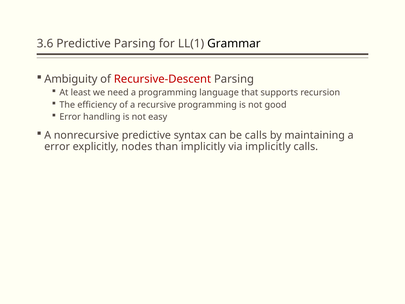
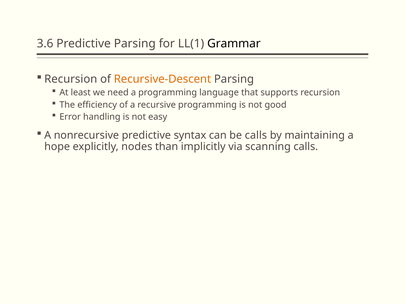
Ambiguity at (71, 79): Ambiguity -> Recursion
Recursive-Descent colour: red -> orange
error at (57, 147): error -> hope
via implicitly: implicitly -> scanning
